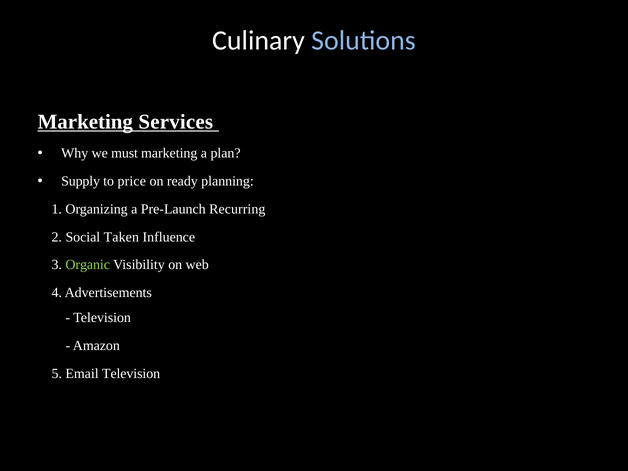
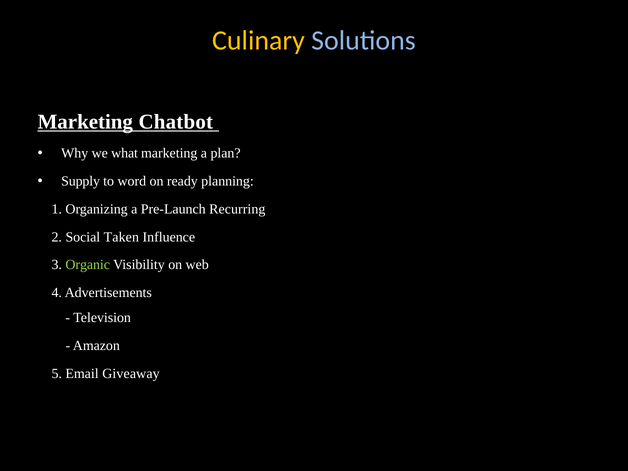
Culinary colour: white -> yellow
Services: Services -> Chatbot
must: must -> what
price: price -> word
Email Television: Television -> Giveaway
